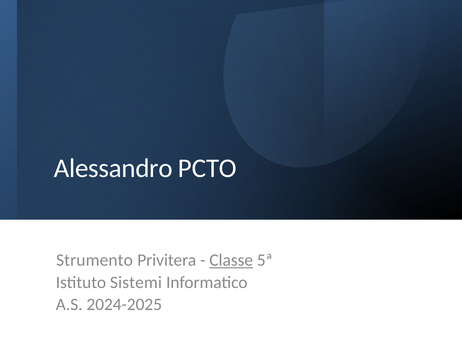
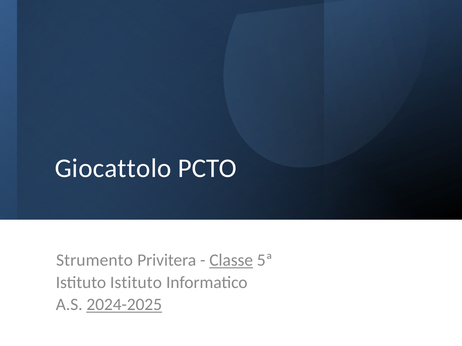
Alessandro: Alessandro -> Giocattolo
Istituto Sistemi: Sistemi -> Istituto
2024-2025 underline: none -> present
